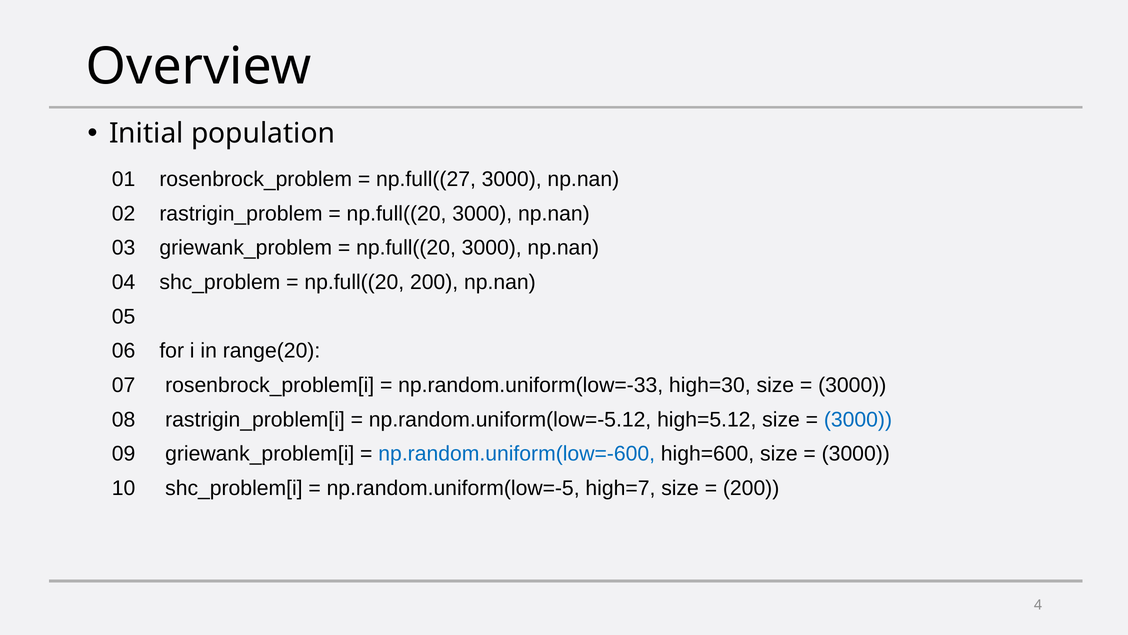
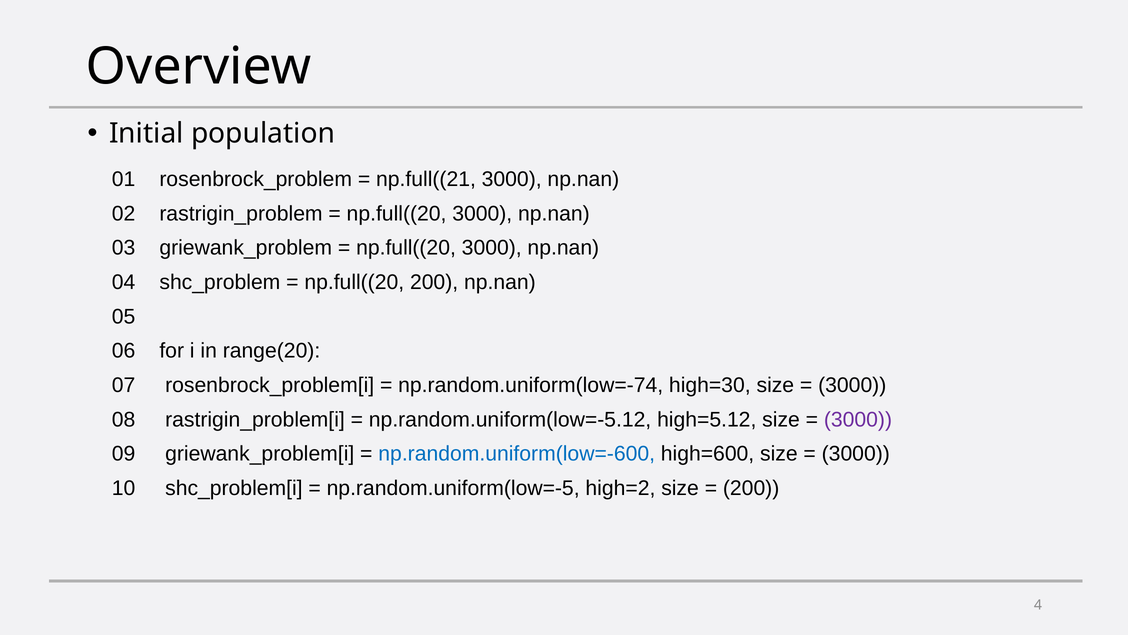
np.full((27: np.full((27 -> np.full((21
np.random.uniform(low=-33: np.random.uniform(low=-33 -> np.random.uniform(low=-74
3000 at (858, 419) colour: blue -> purple
high=7: high=7 -> high=2
